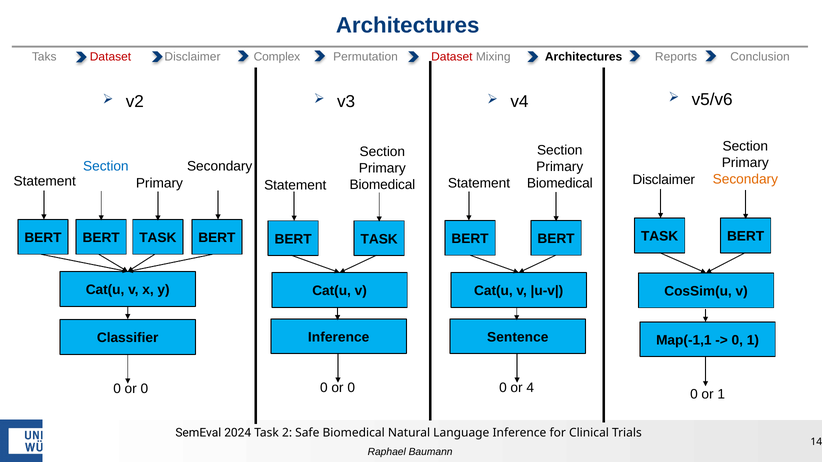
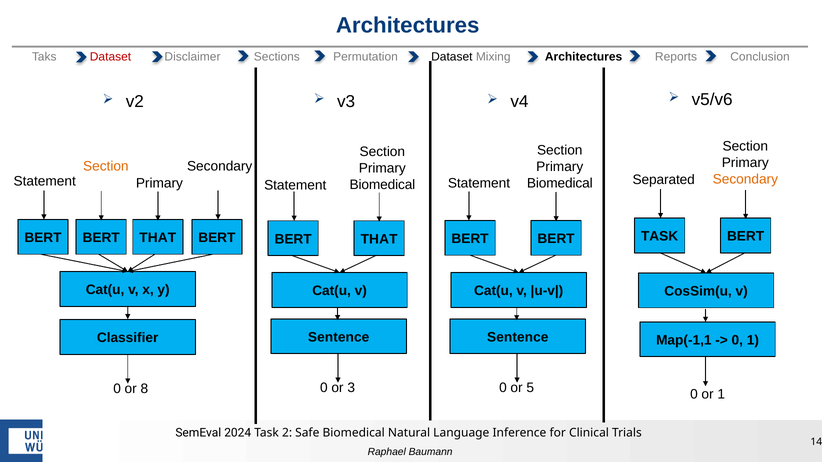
Complex: Complex -> Sections
Dataset at (452, 57) colour: red -> black
Section at (106, 166) colour: blue -> orange
Disclaimer at (664, 180): Disclaimer -> Separated
TASK at (158, 238): TASK -> THAT
TASK at (379, 239): TASK -> THAT
Inference at (339, 337): Inference -> Sentence
0 at (351, 388): 0 -> 3
4: 4 -> 5
0 at (144, 389): 0 -> 8
